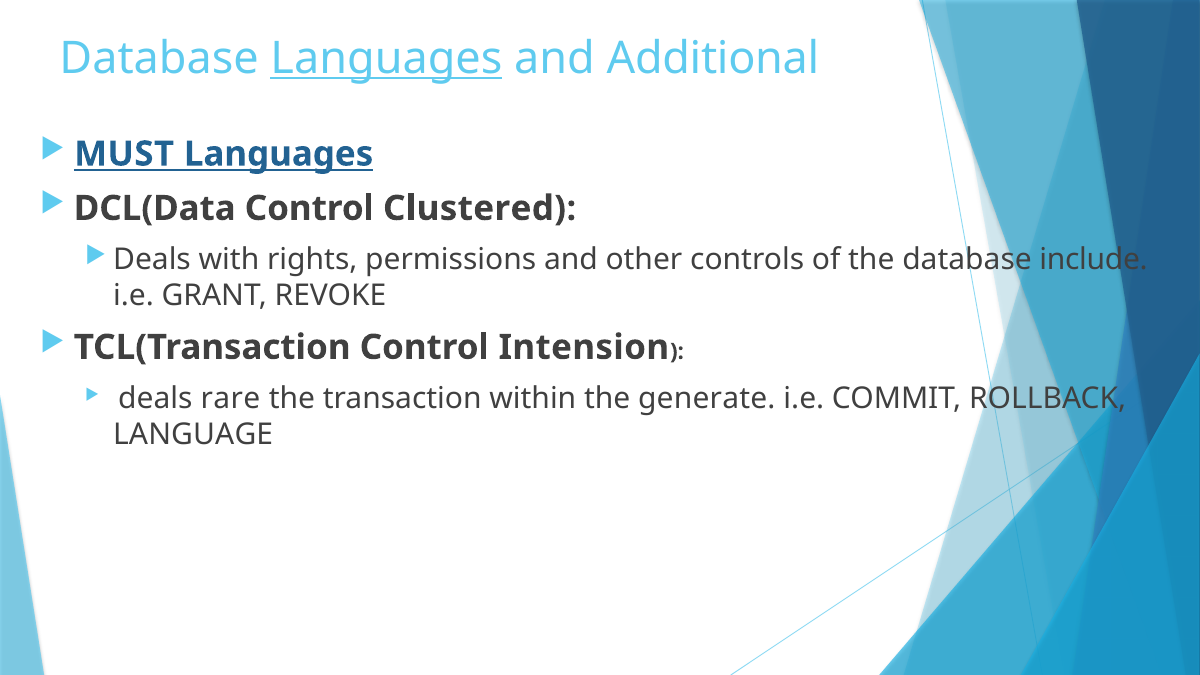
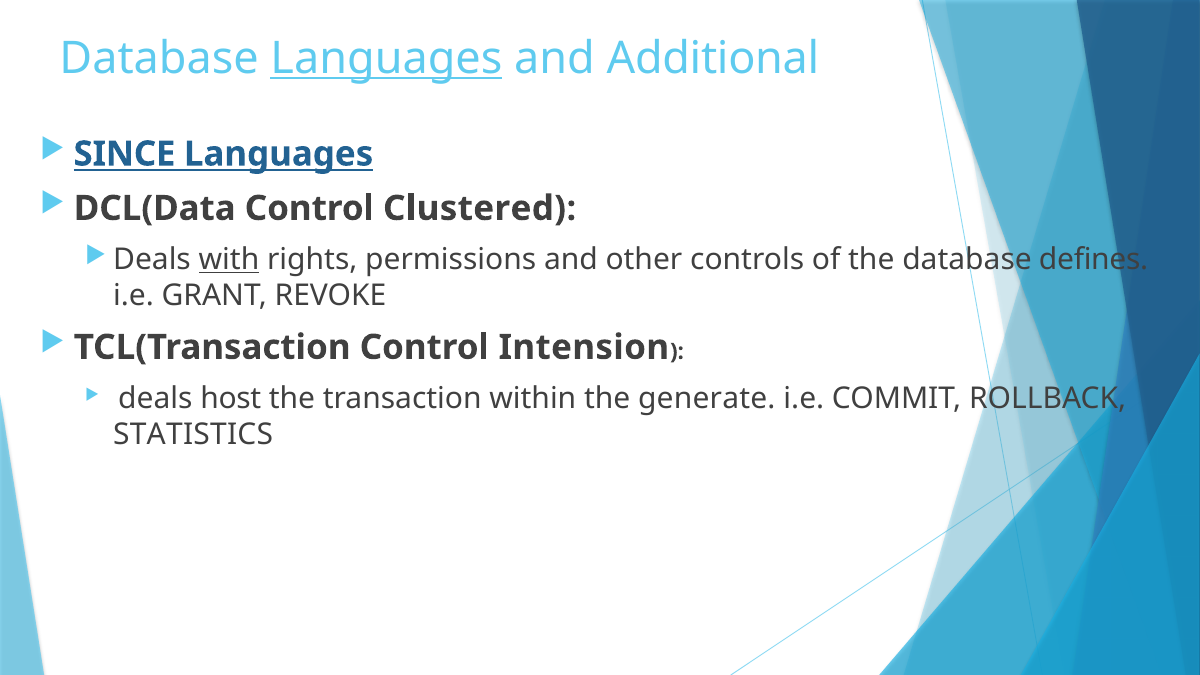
MUST: MUST -> SINCE
with underline: none -> present
include: include -> defines
rare: rare -> host
LANGUAGE: LANGUAGE -> STATISTICS
